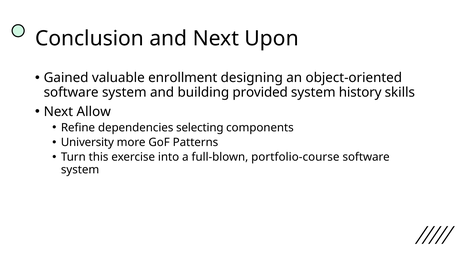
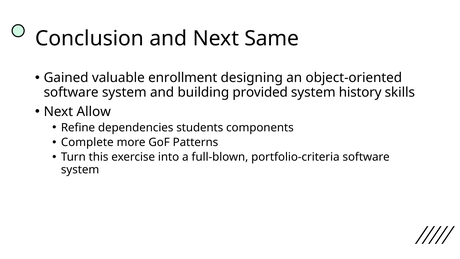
Upon: Upon -> Same
selecting: selecting -> students
University: University -> Complete
portfolio-course: portfolio-course -> portfolio-criteria
